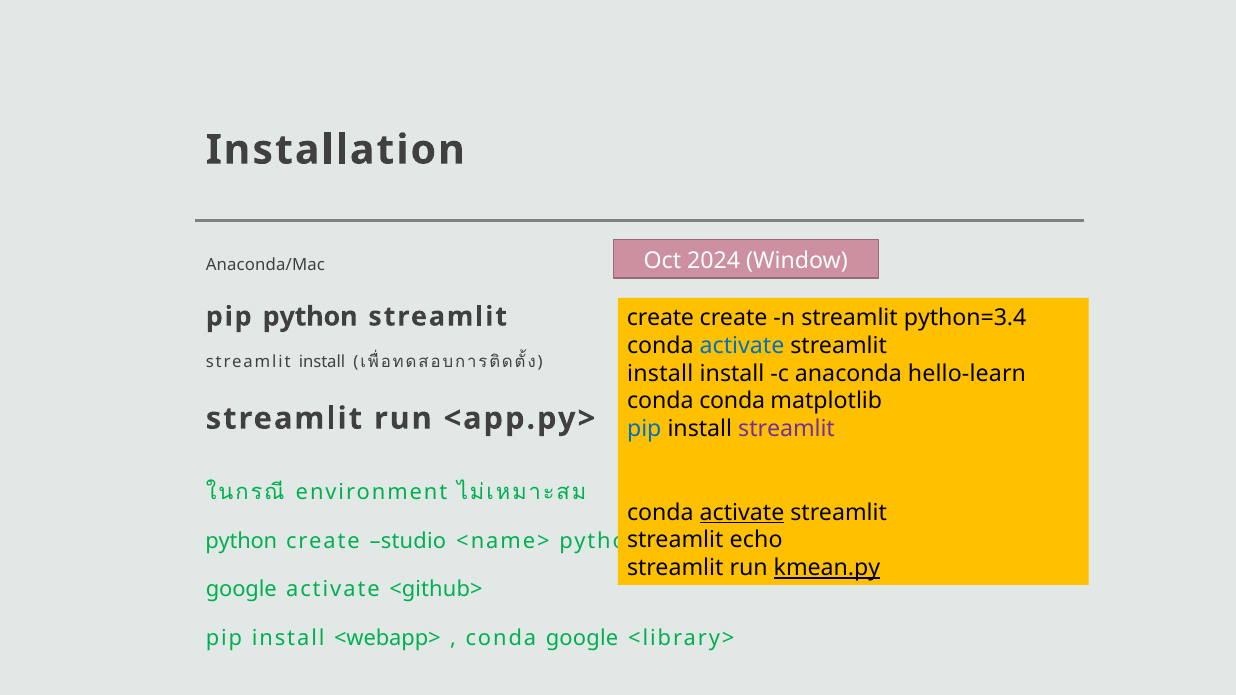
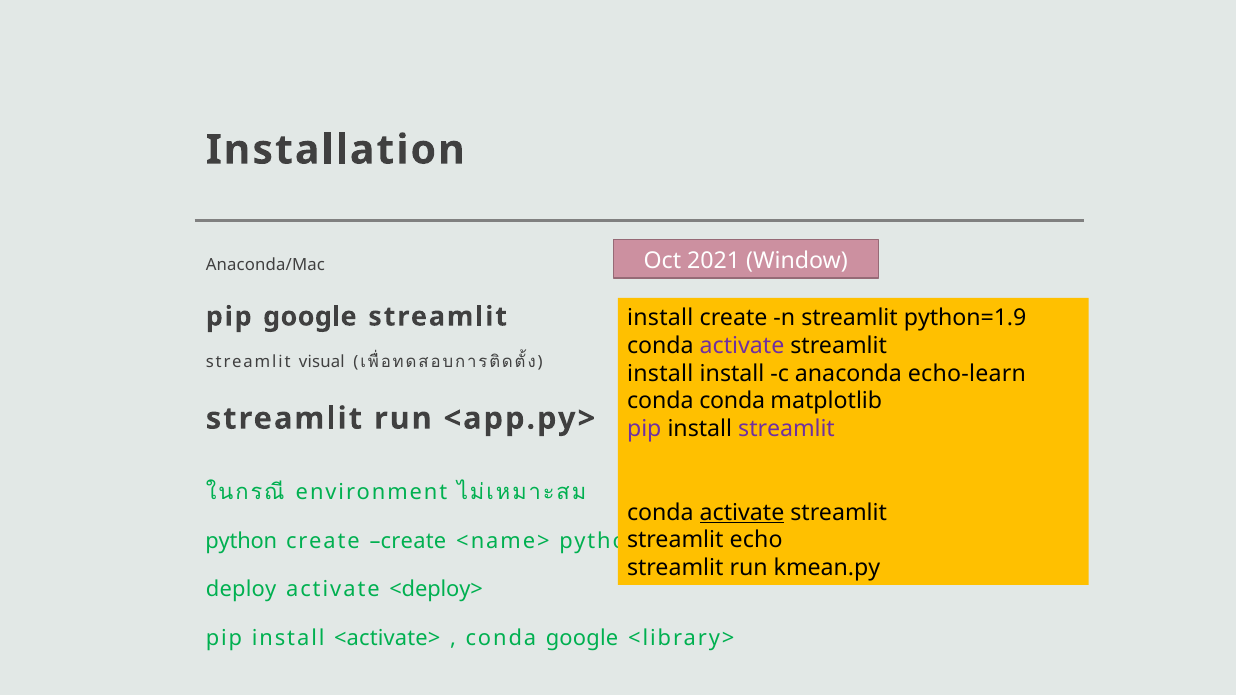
2024: 2024 -> 2021
create at (660, 318): create -> install
python=3.4: python=3.4 -> python=1.9
pip python: python -> google
activate at (742, 346) colour: blue -> purple
install at (322, 362): install -> visual
hello-learn: hello-learn -> echo-learn
pip at (644, 429) colour: blue -> purple
create studio: studio -> create
kmean.py underline: present -> none
google at (241, 590): google -> deploy
<github>: <github> -> <deploy>
<webapp>: <webapp> -> <activate>
